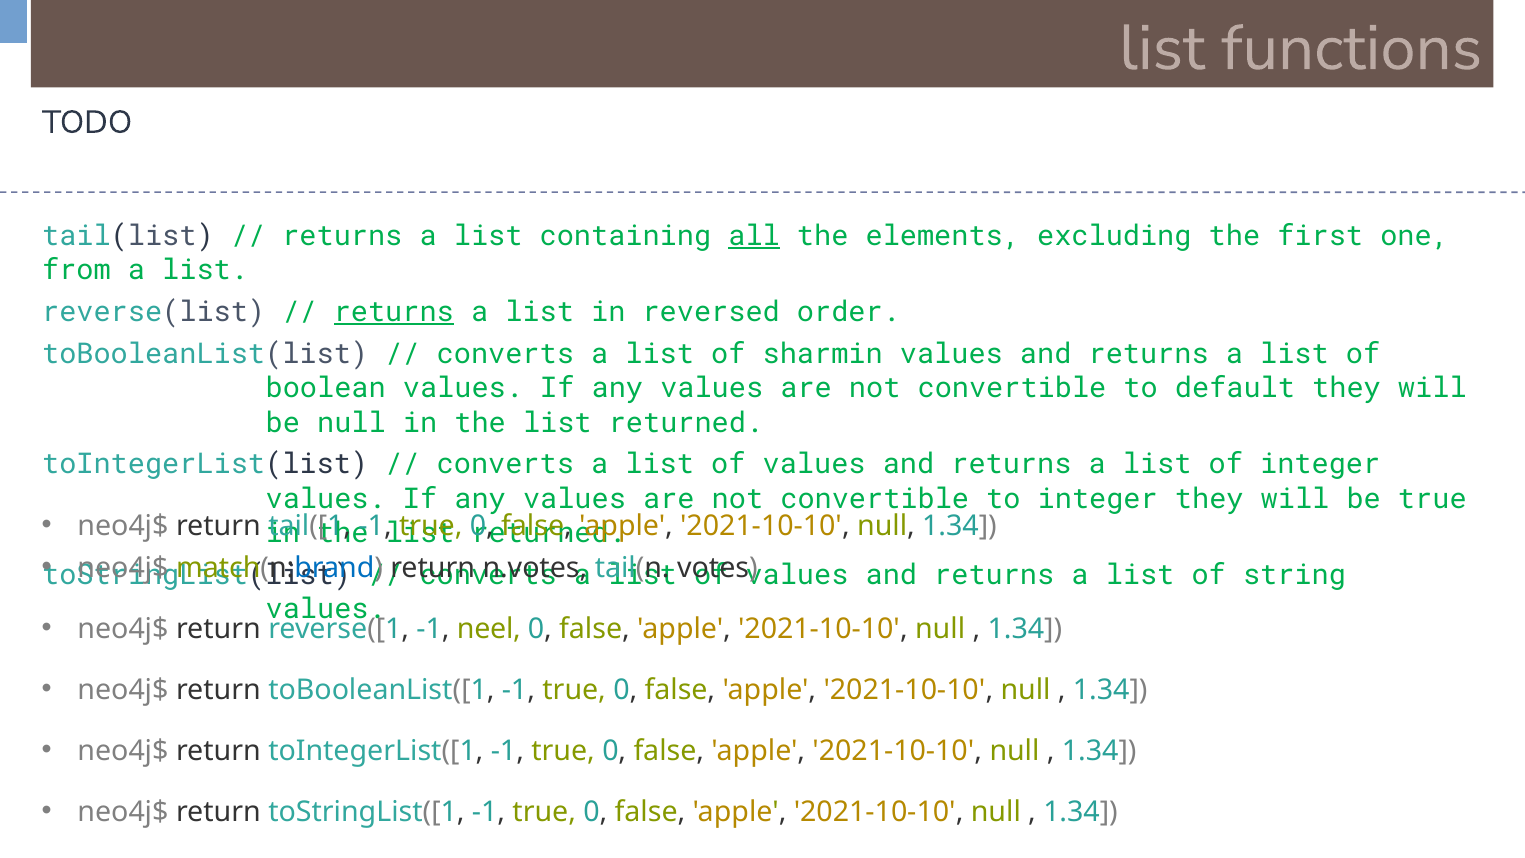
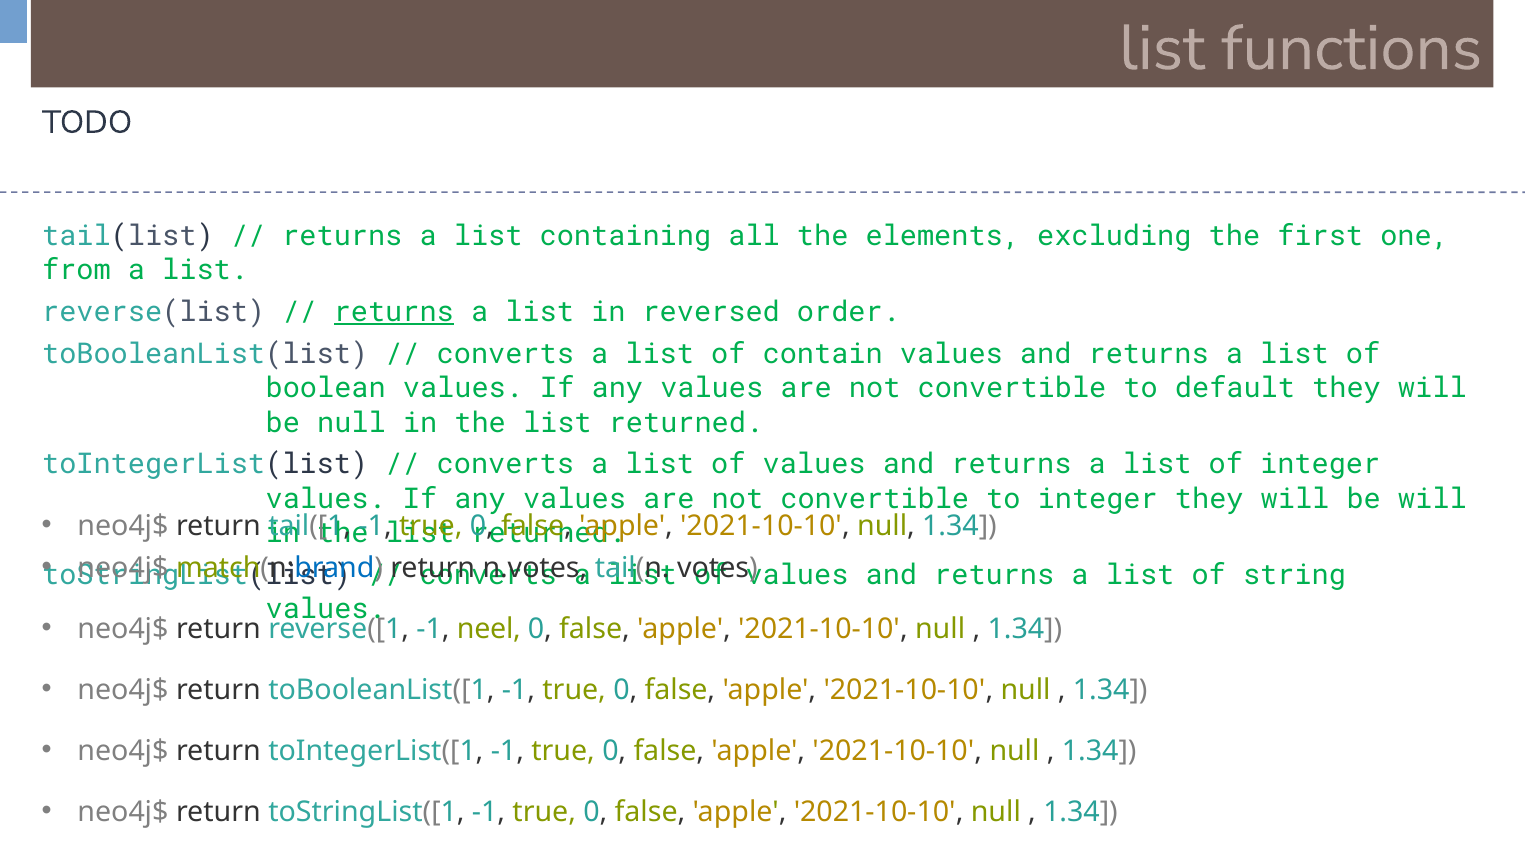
all underline: present -> none
sharmin: sharmin -> contain
be true: true -> will
